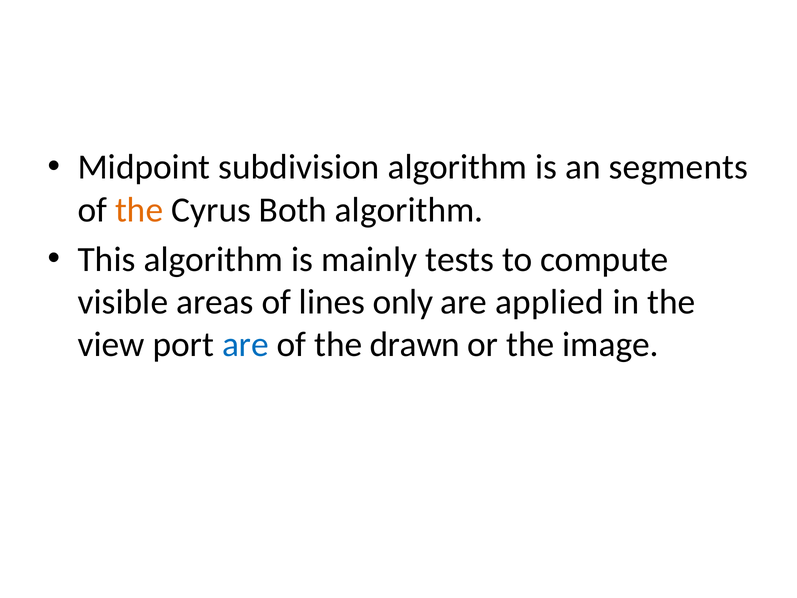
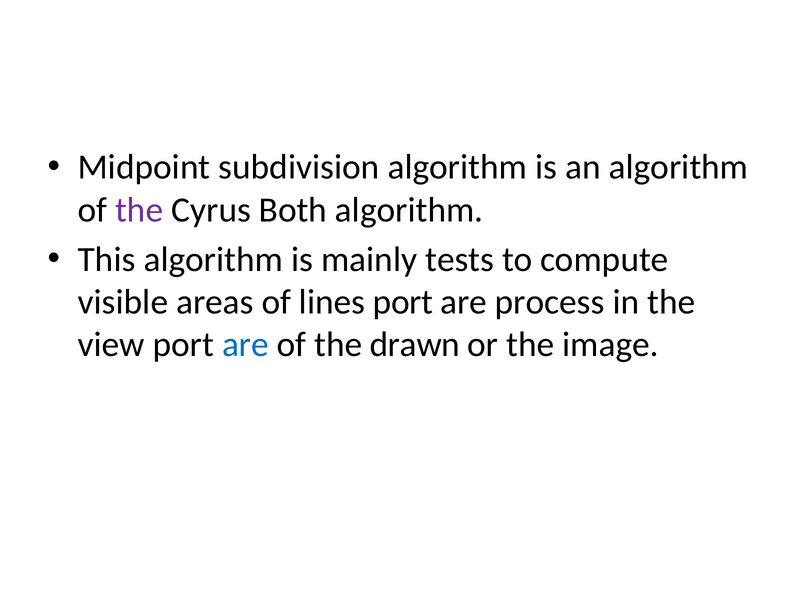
an segments: segments -> algorithm
the at (139, 210) colour: orange -> purple
lines only: only -> port
applied: applied -> process
